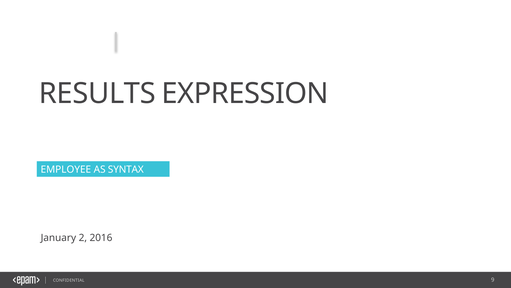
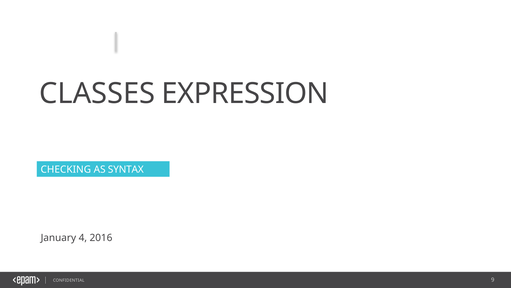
RESULTS: RESULTS -> CLASSES
EMPLOYEE: EMPLOYEE -> CHECKING
2: 2 -> 4
